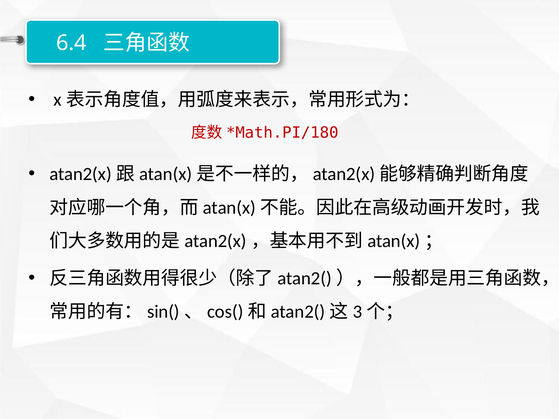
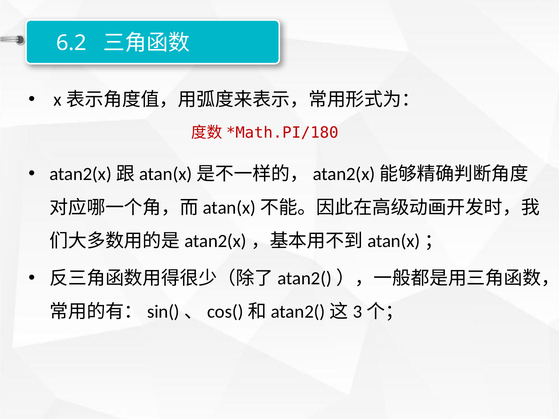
6.4: 6.4 -> 6.2
